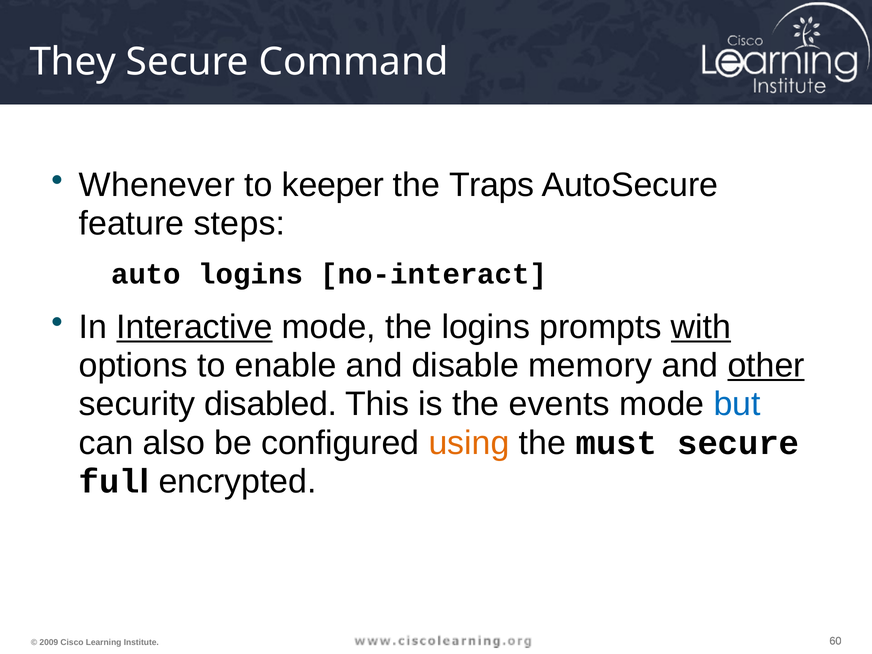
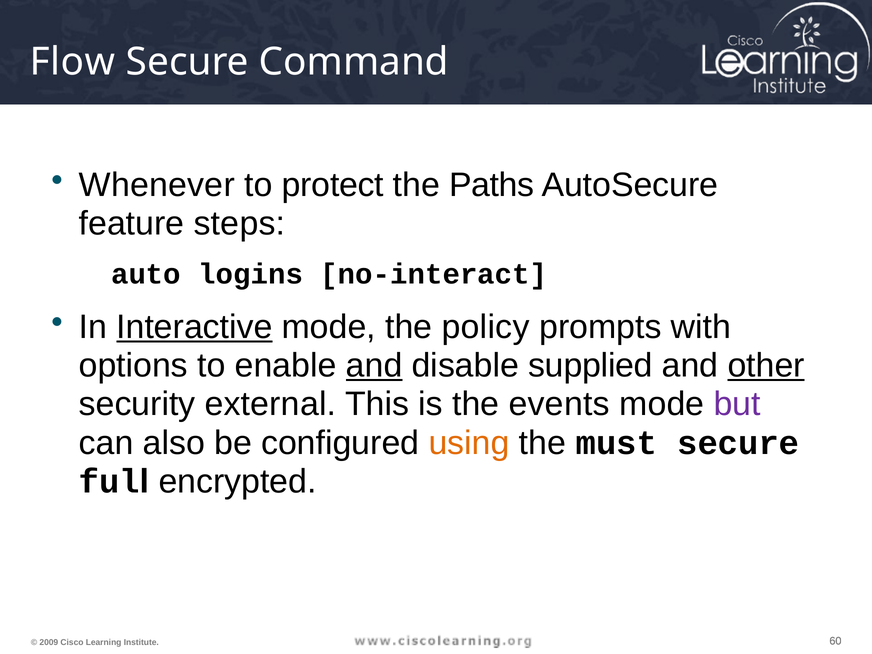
They: They -> Flow
keeper: keeper -> protect
Traps: Traps -> Paths
the logins: logins -> policy
with underline: present -> none
and at (374, 366) underline: none -> present
memory: memory -> supplied
disabled: disabled -> external
but colour: blue -> purple
